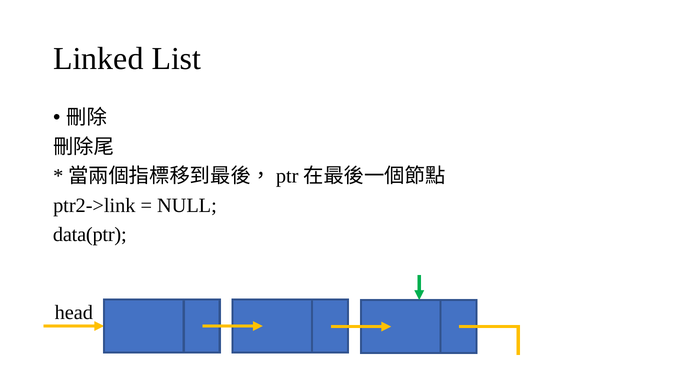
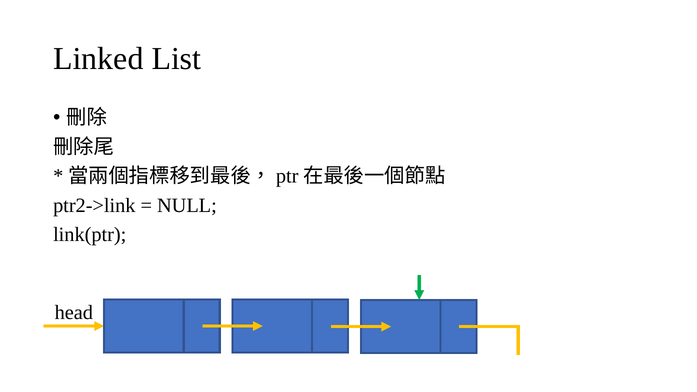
data(ptr: data(ptr -> link(ptr
